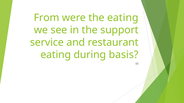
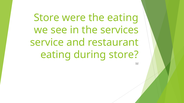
From at (47, 18): From -> Store
support: support -> services
during basis: basis -> store
